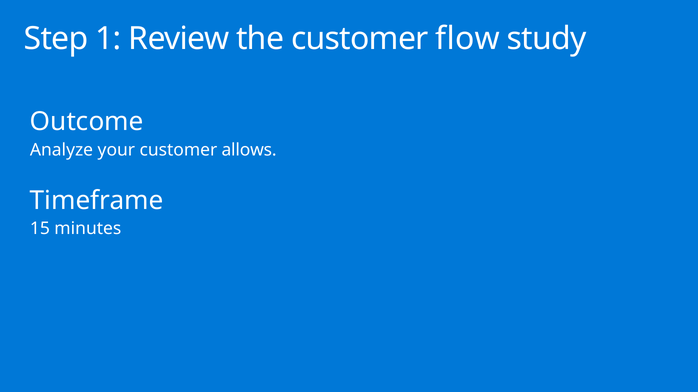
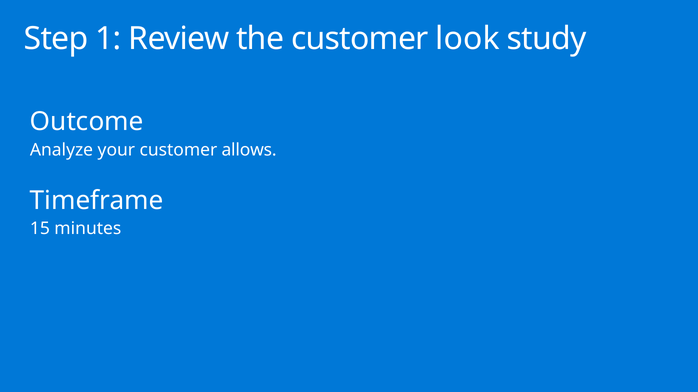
flow: flow -> look
